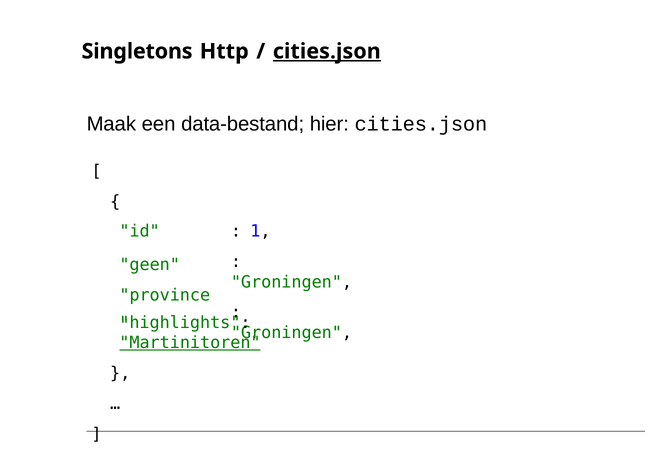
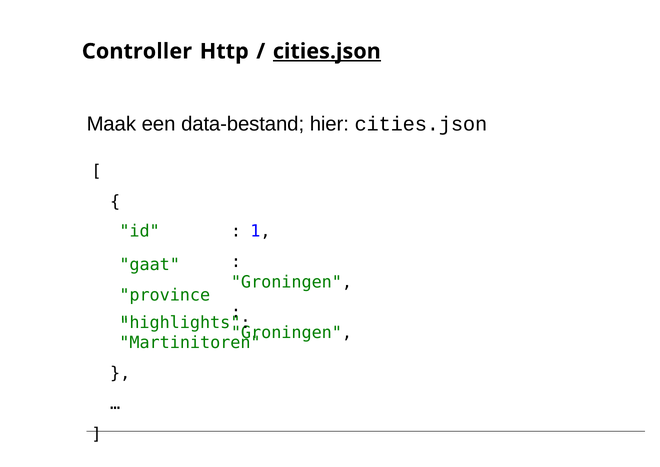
Singletons: Singletons -> Controller
geen: geen -> gaat
Martinitoren underline: present -> none
